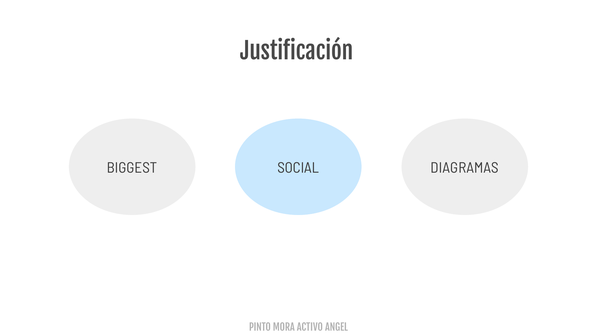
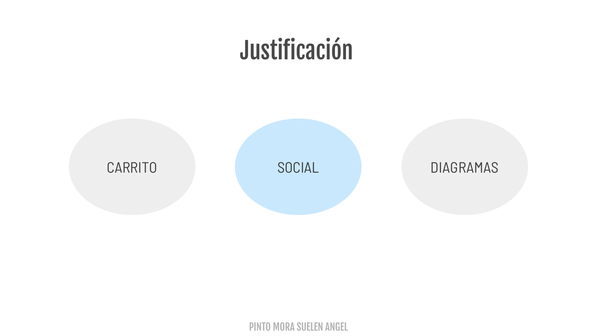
BIGGEST: BIGGEST -> CARRITO
ACTIVO: ACTIVO -> SUELEN
